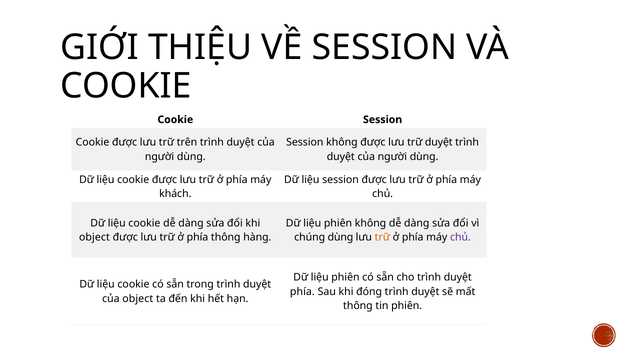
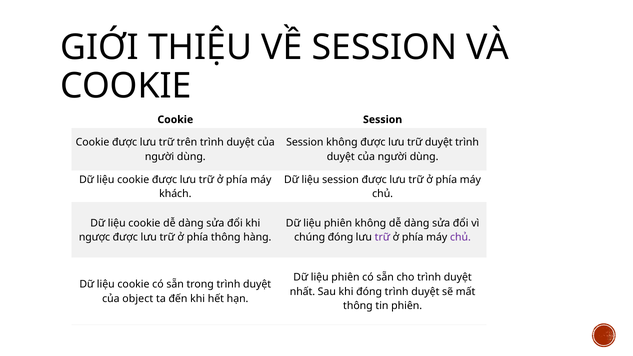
object at (94, 237): object -> ngược
chúng dùng: dùng -> đóng
trữ at (382, 237) colour: orange -> purple
phía at (302, 292): phía -> nhất
